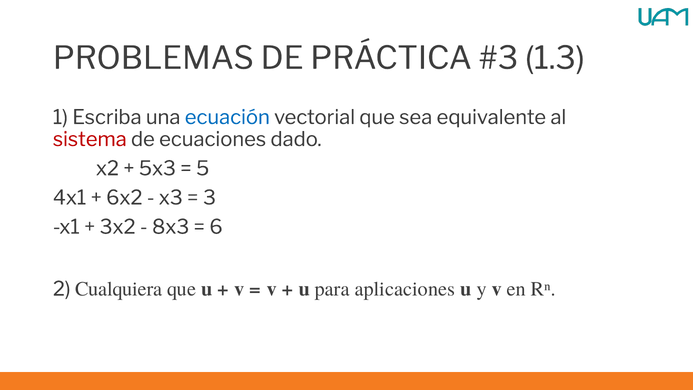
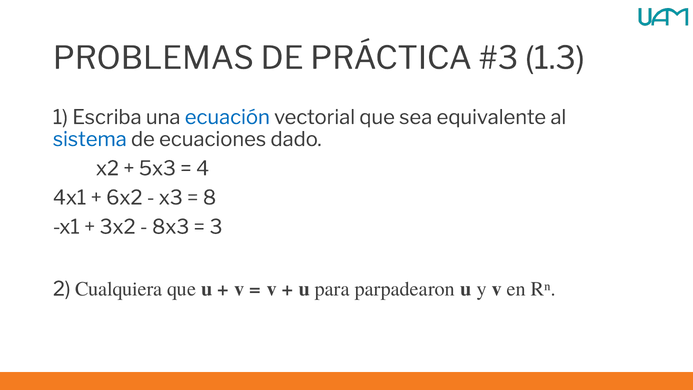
sistema colour: red -> blue
5: 5 -> 4
3: 3 -> 8
6: 6 -> 3
aplicaciones: aplicaciones -> parpadearon
